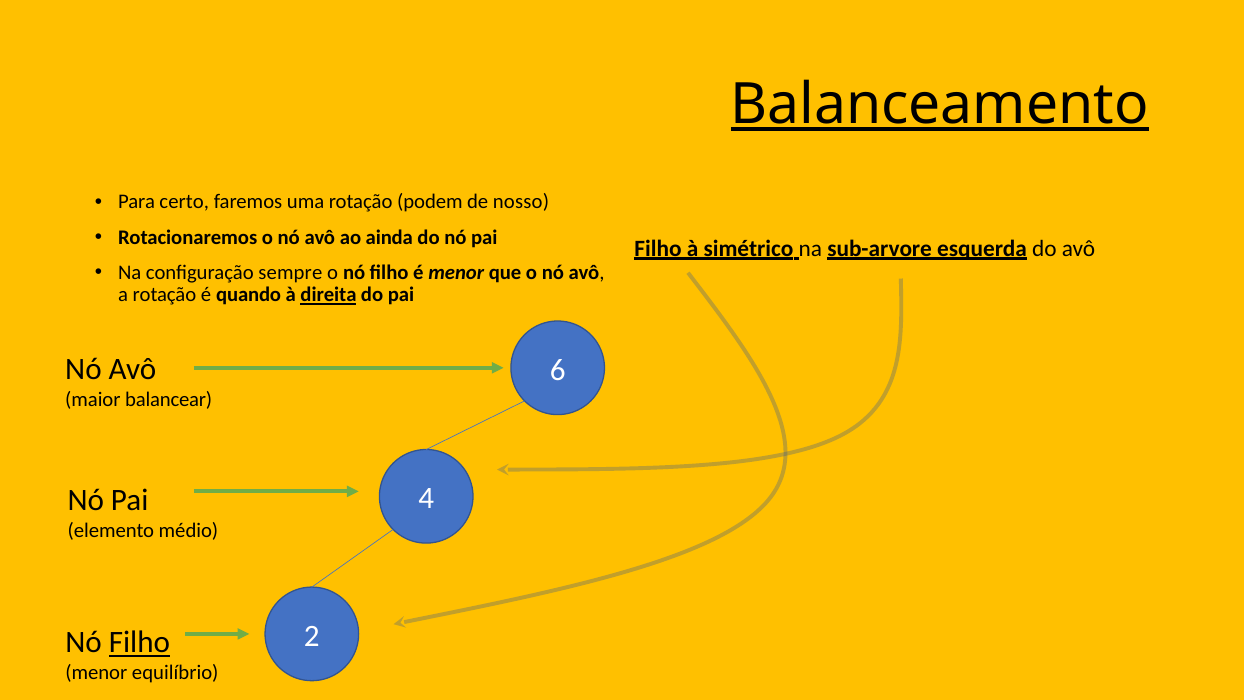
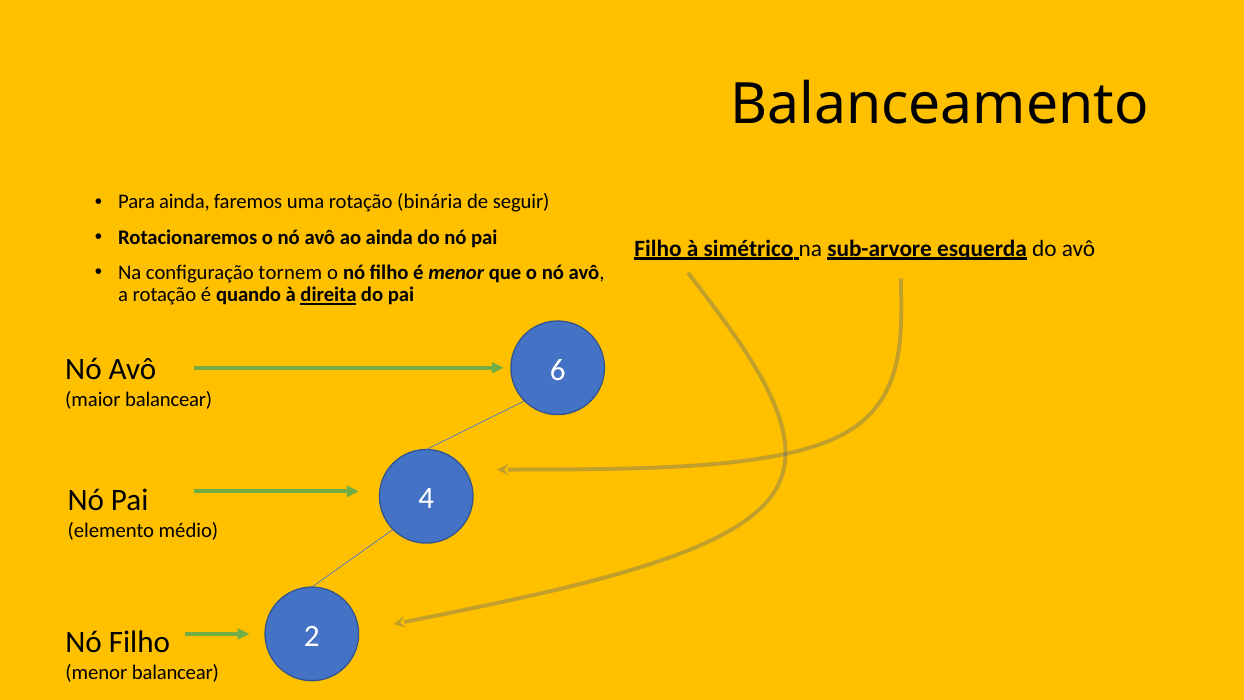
Balanceamento underline: present -> none
Para certo: certo -> ainda
podem: podem -> binária
nosso: nosso -> seguir
sempre: sempre -> tornem
Filho at (139, 642) underline: present -> none
menor equilíbrio: equilíbrio -> balancear
